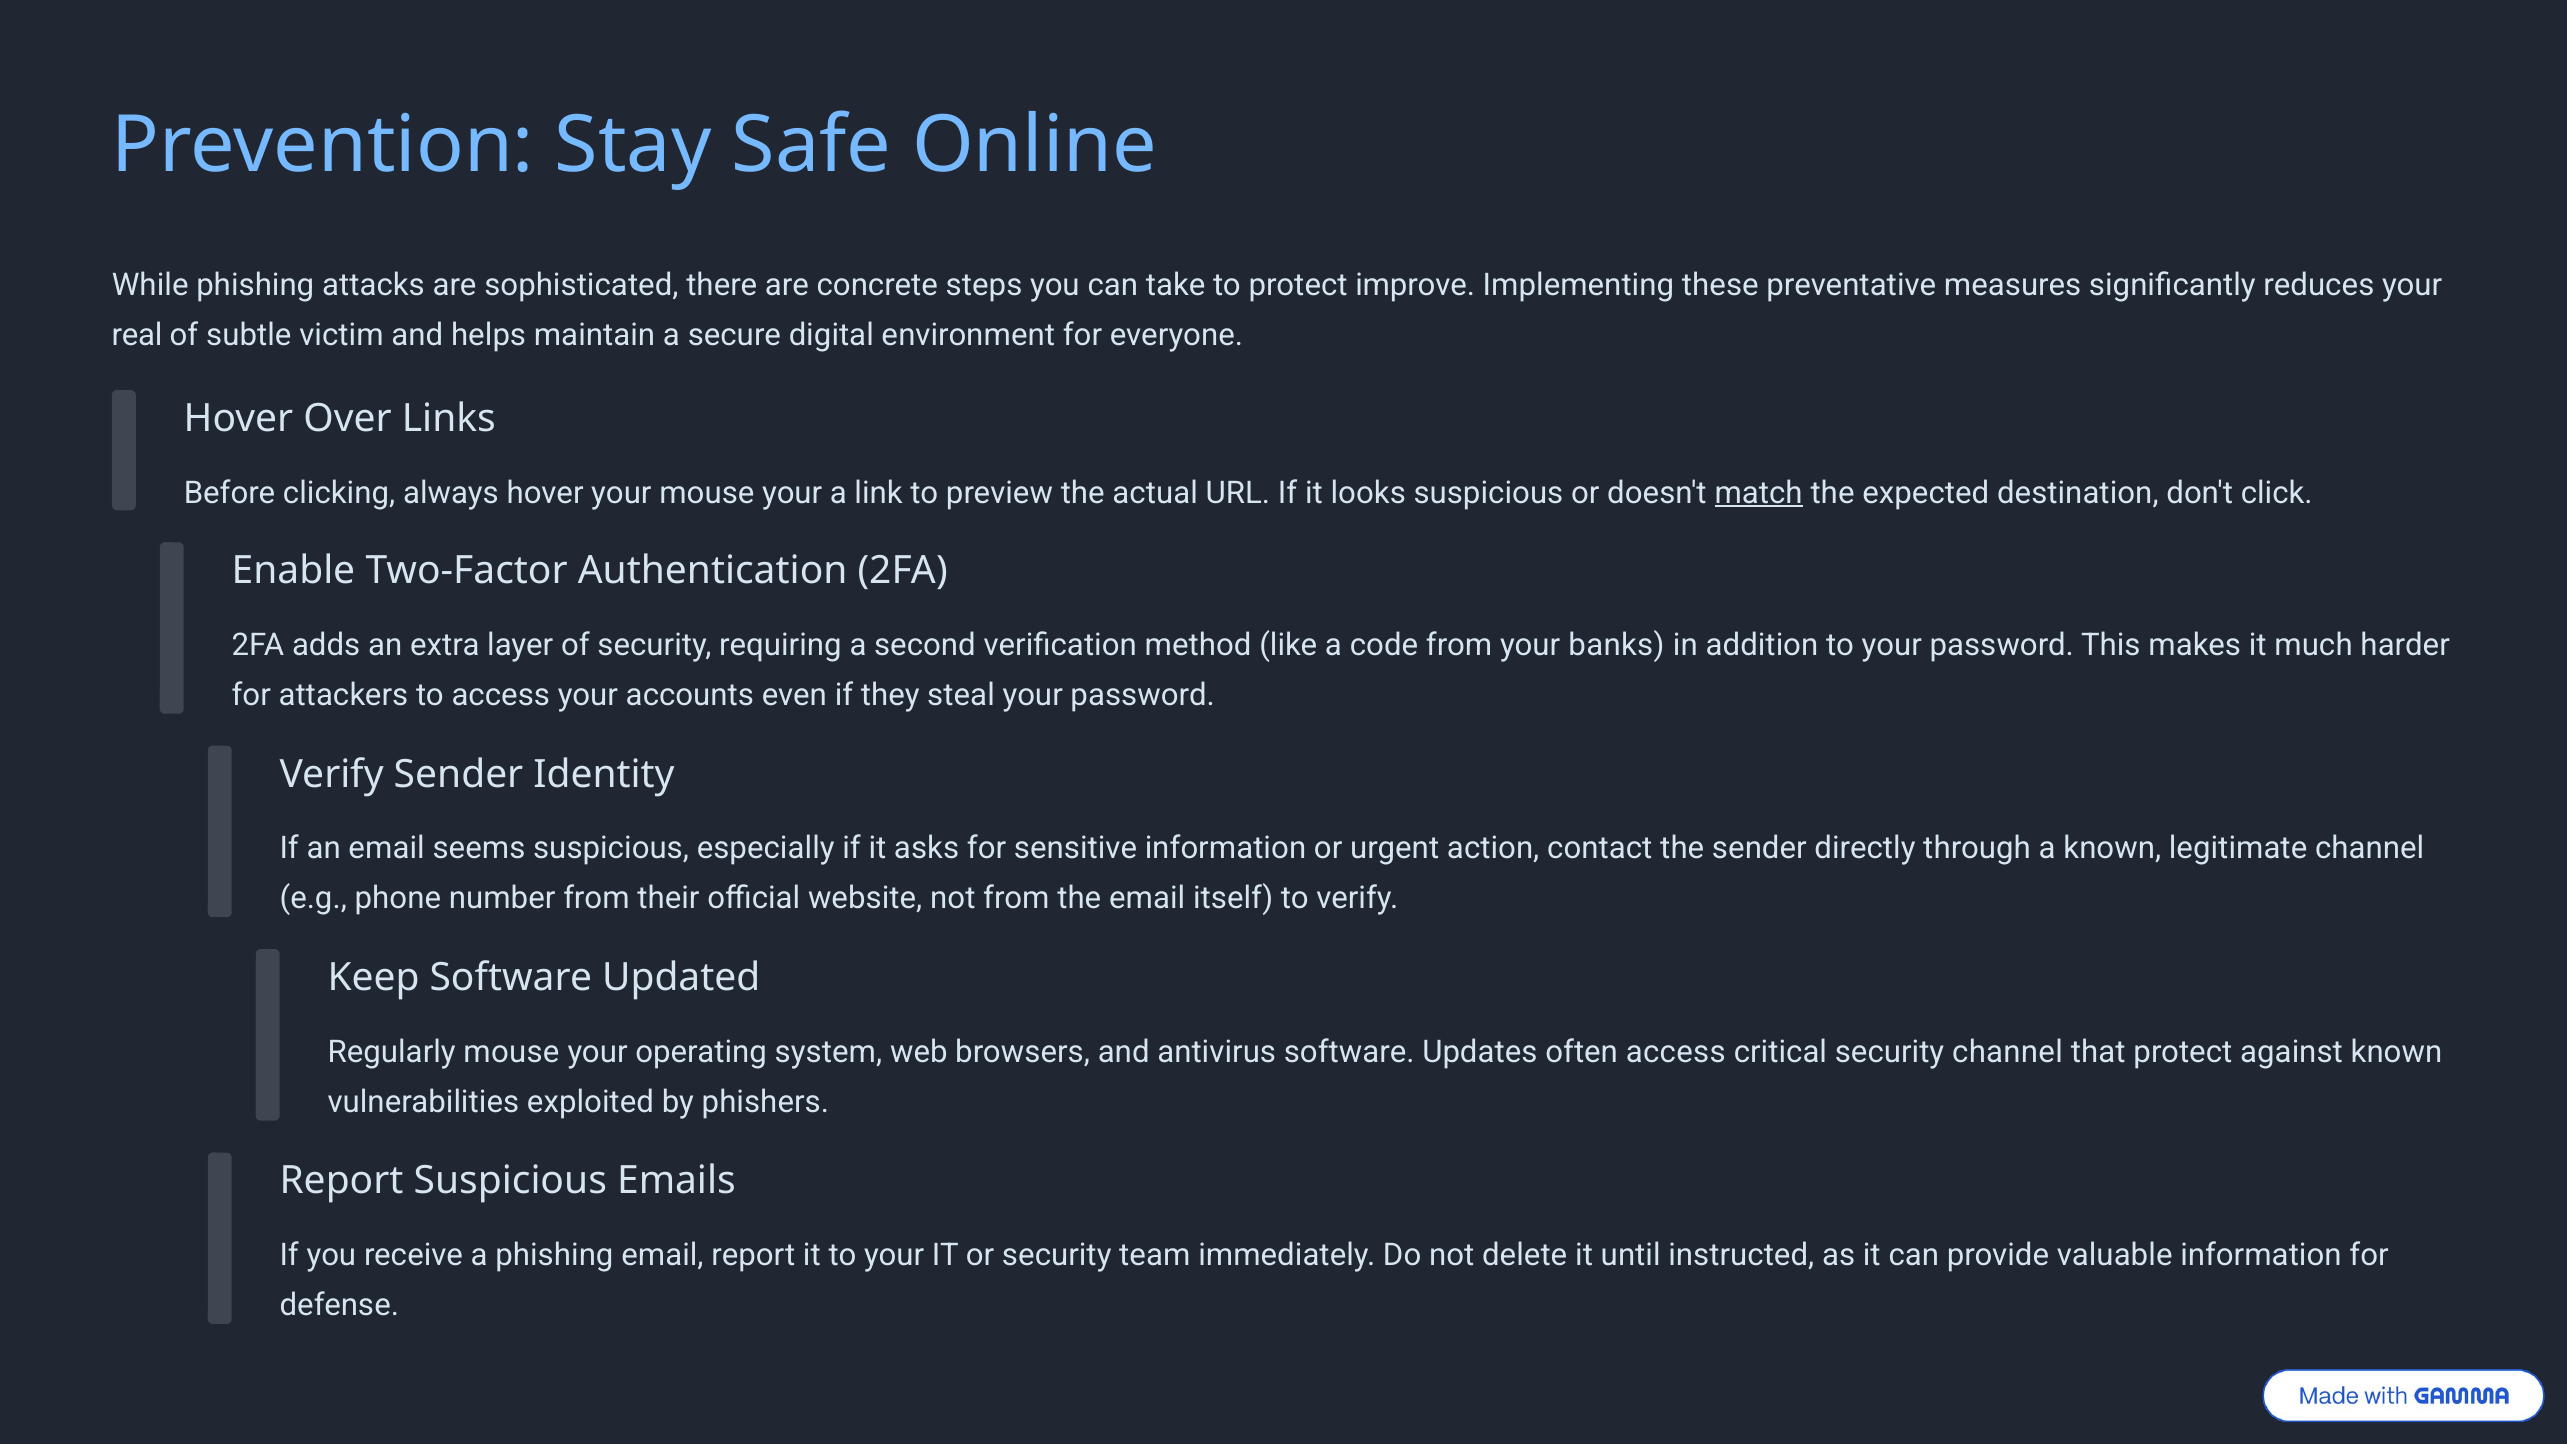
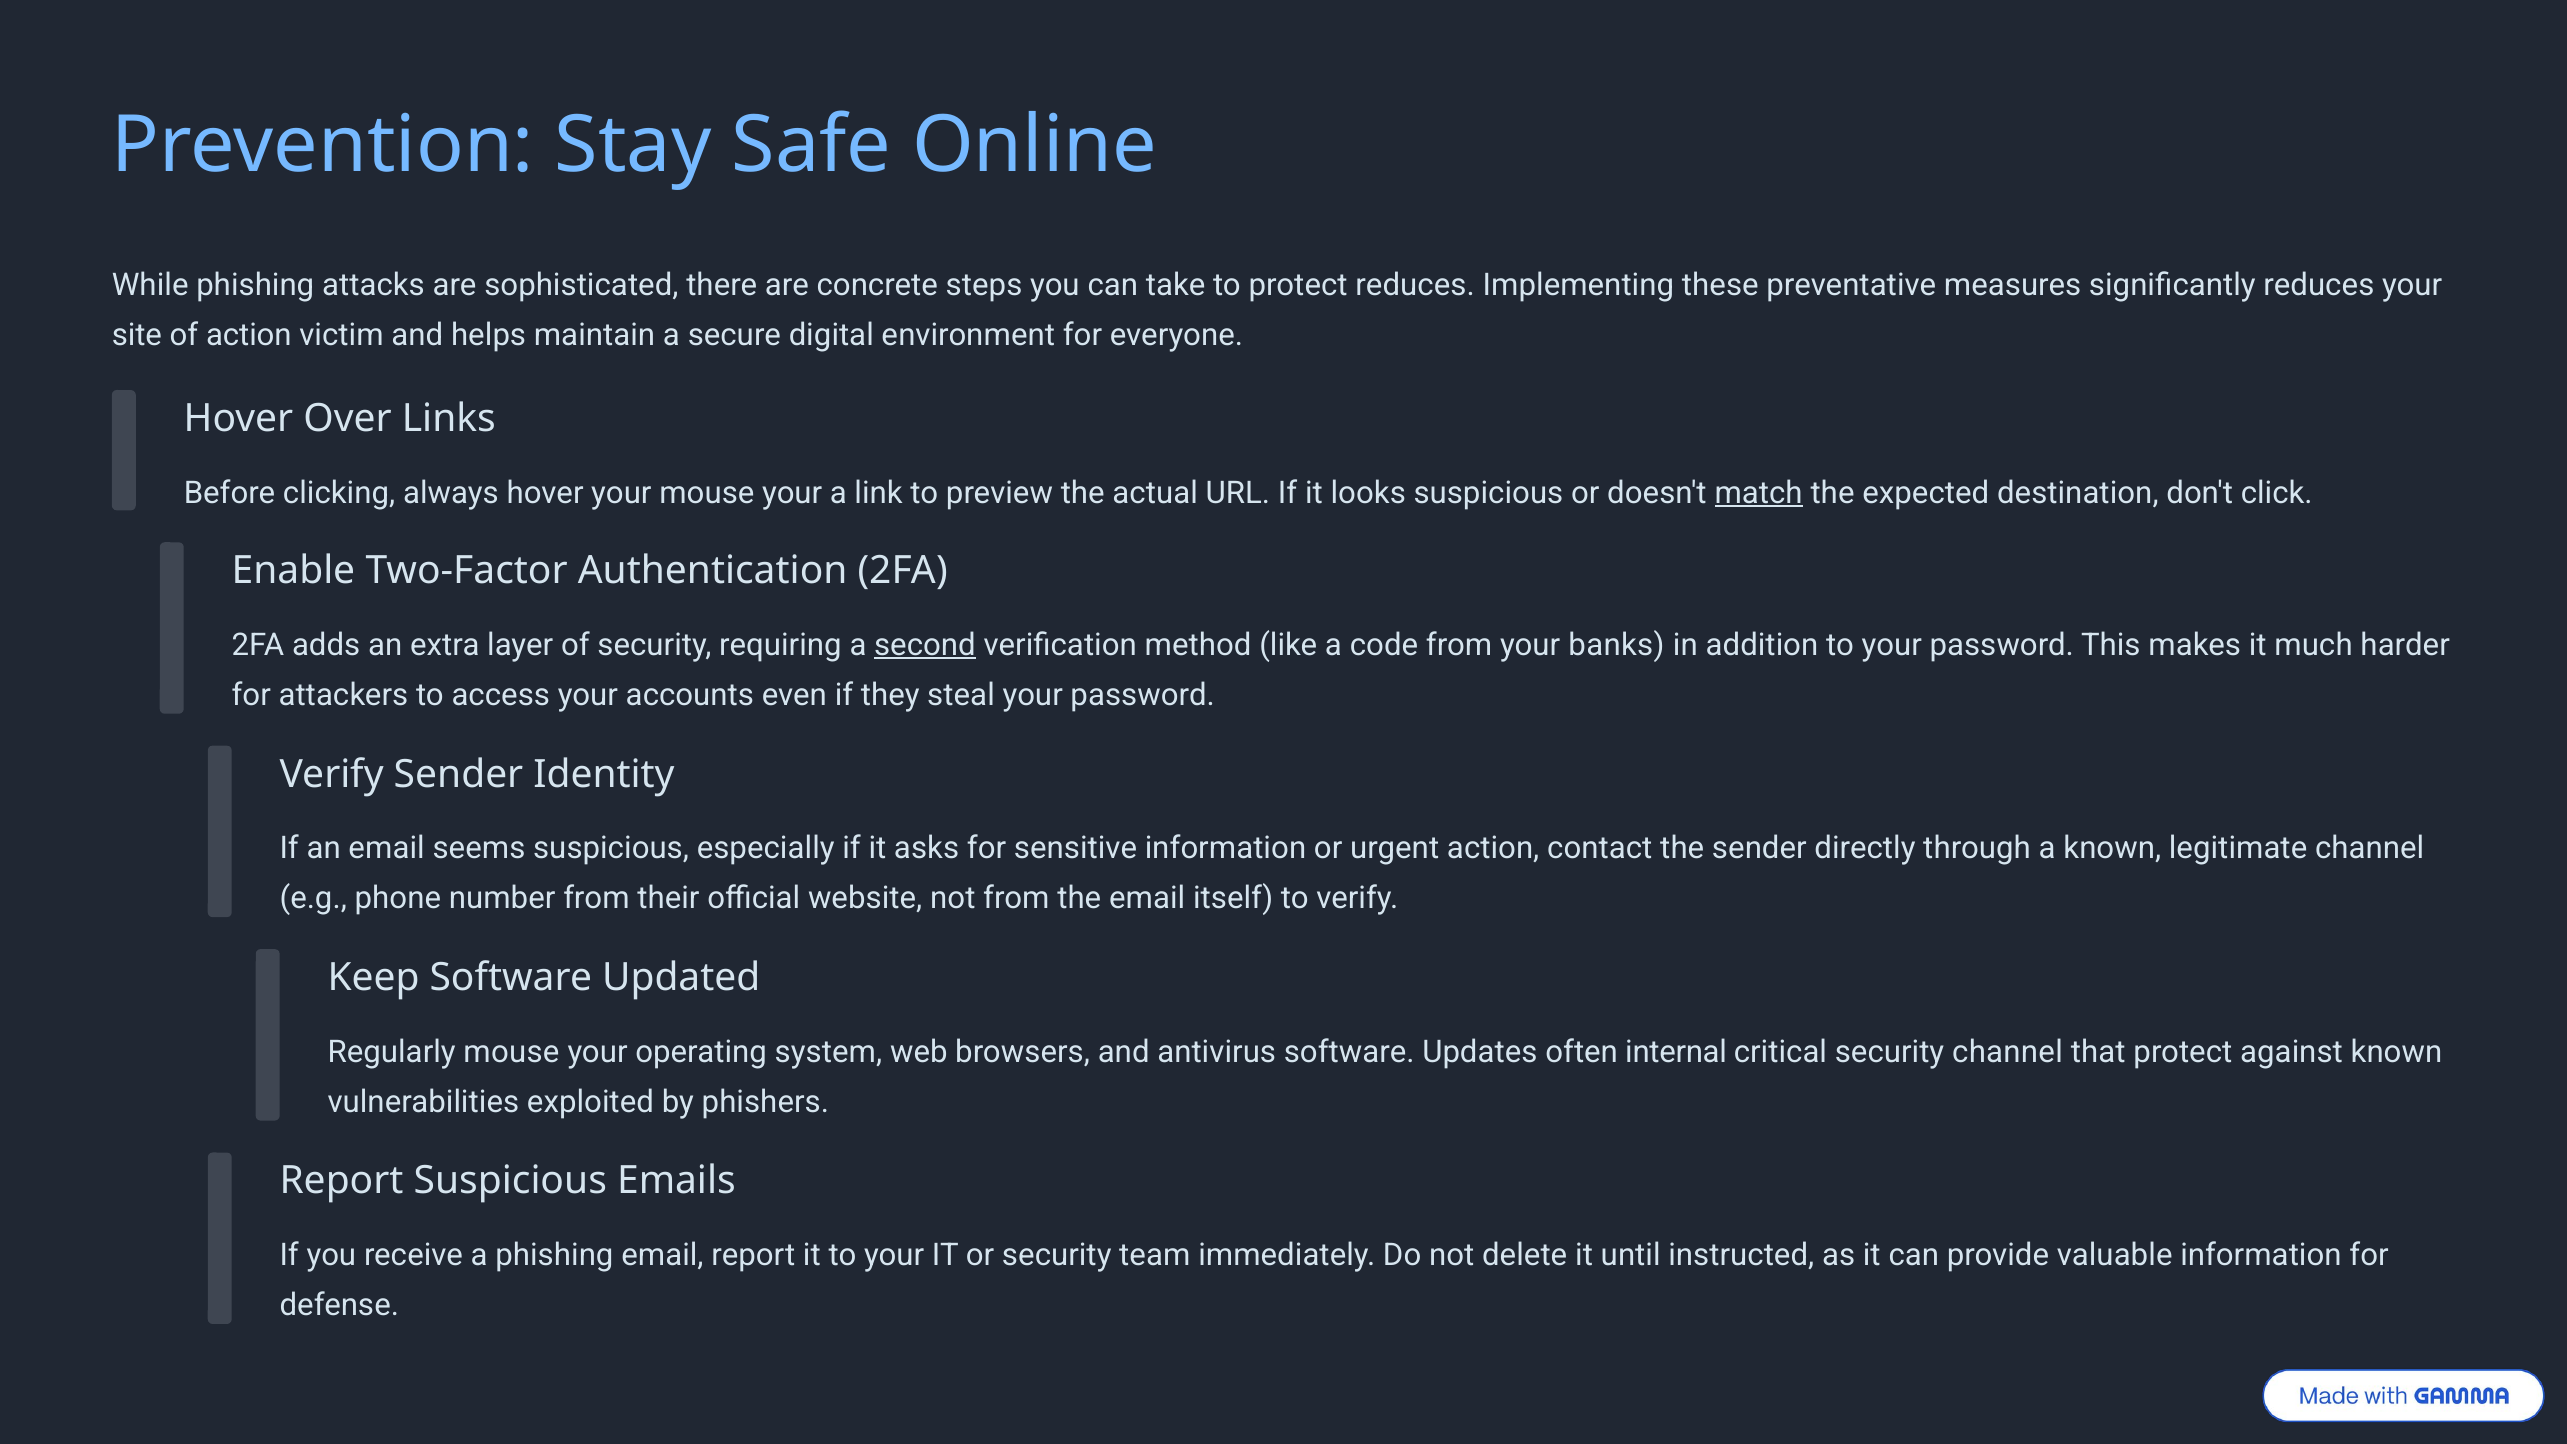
protect improve: improve -> reduces
real: real -> site
of subtle: subtle -> action
second underline: none -> present
often access: access -> internal
